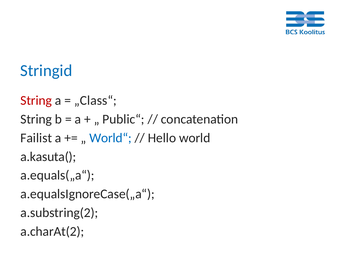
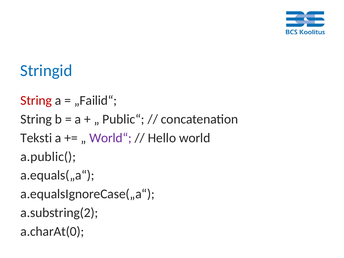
„Class“: „Class“ -> „Failid“
Failist: Failist -> Teksti
World“ colour: blue -> purple
a.kasuta(: a.kasuta( -> a.public(
a.charAt(2: a.charAt(2 -> a.charAt(0
